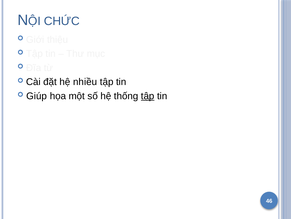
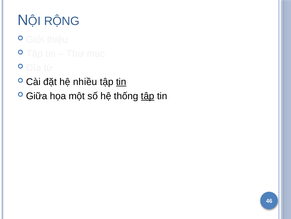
CHỨC: CHỨC -> RỘNG
tin at (121, 82) underline: none -> present
Giúp: Giúp -> Giữa
